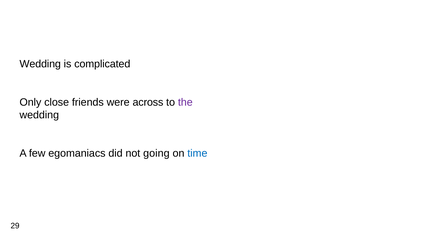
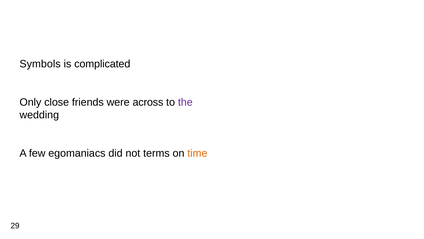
Wedding at (40, 64): Wedding -> Symbols
going: going -> terms
time colour: blue -> orange
